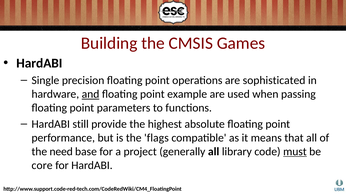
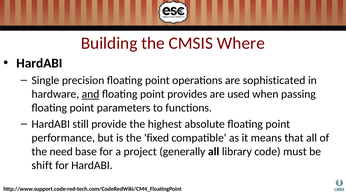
Games: Games -> Where
example: example -> provides
flags: flags -> fixed
must underline: present -> none
core: core -> shift
